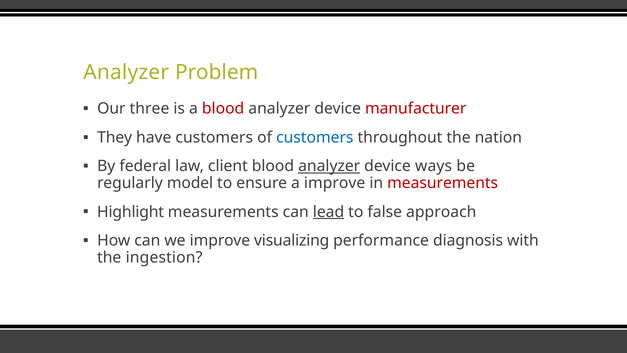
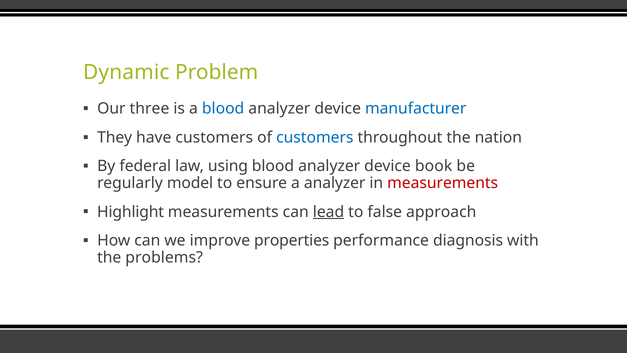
Analyzer at (126, 72): Analyzer -> Dynamic
blood at (223, 109) colour: red -> blue
manufacturer colour: red -> blue
client: client -> using
analyzer at (329, 166) underline: present -> none
ways: ways -> book
a improve: improve -> analyzer
visualizing: visualizing -> properties
ingestion: ingestion -> problems
